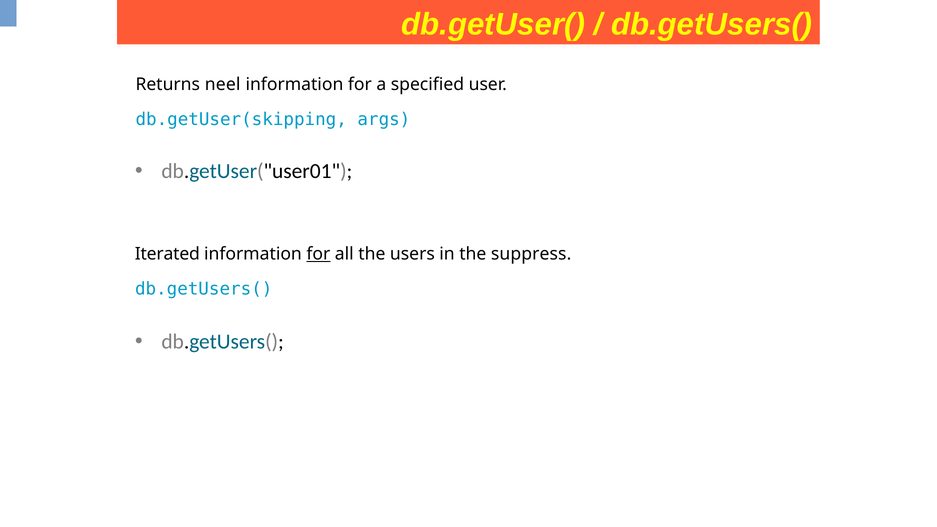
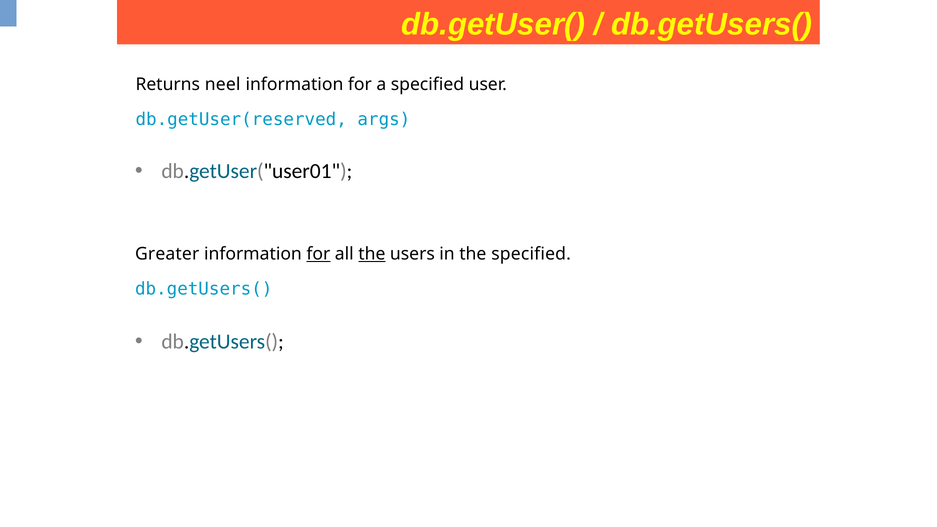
db.getUser(skipping: db.getUser(skipping -> db.getUser(reserved
Iterated: Iterated -> Greater
the at (372, 254) underline: none -> present
the suppress: suppress -> specified
